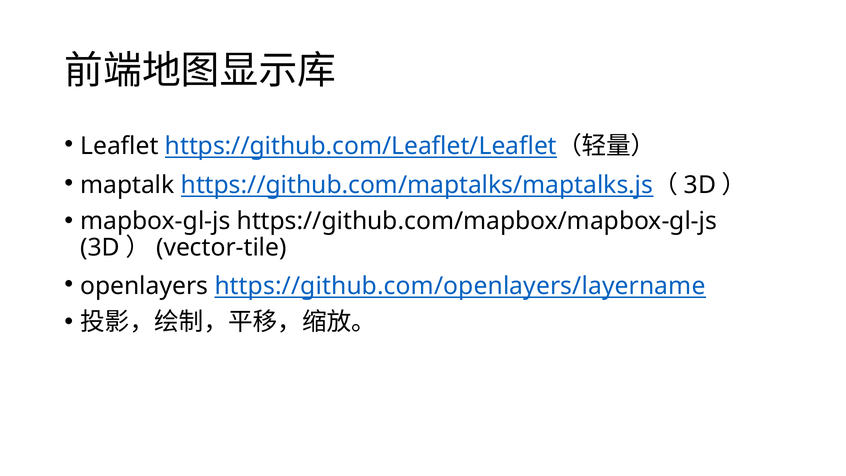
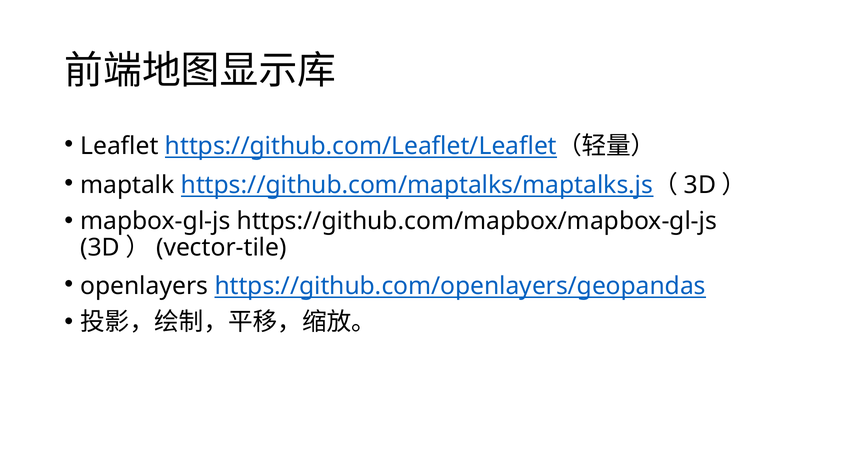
https://github.com/openlayers/layername: https://github.com/openlayers/layername -> https://github.com/openlayers/geopandas
